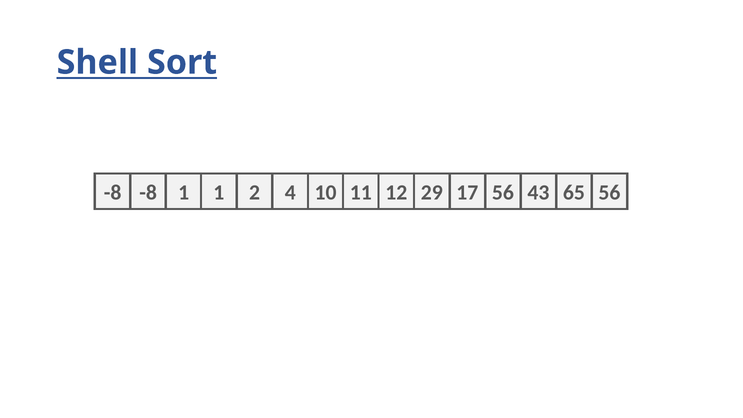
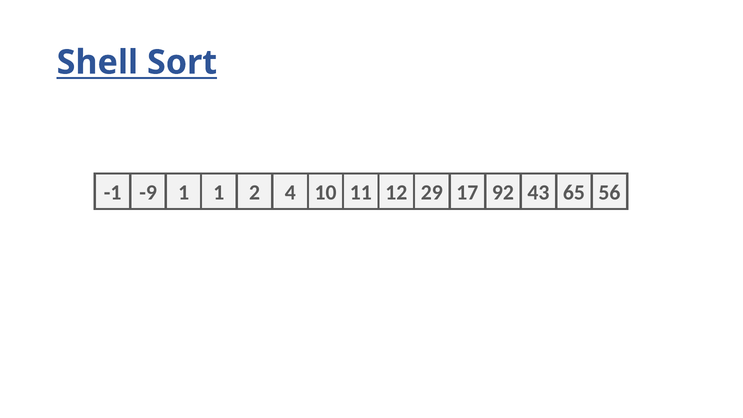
-8 at (113, 193): -8 -> -1
-8 at (148, 193): -8 -> -9
17 56: 56 -> 92
